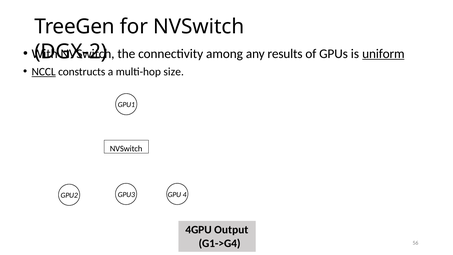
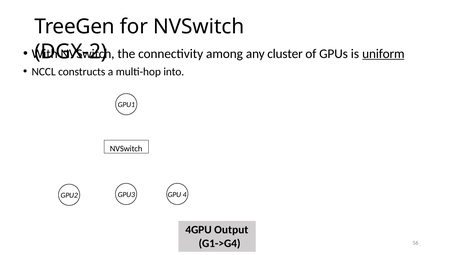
results: results -> cluster
NCCL underline: present -> none
size: size -> into
